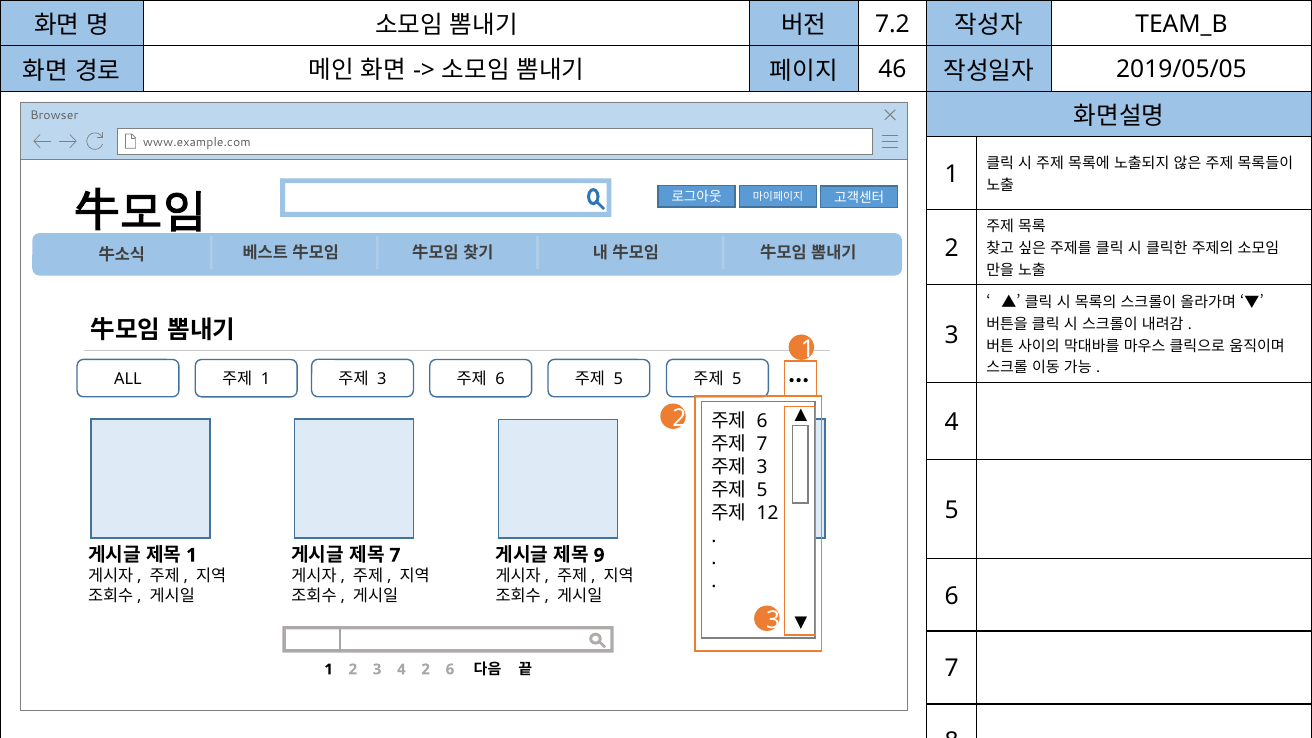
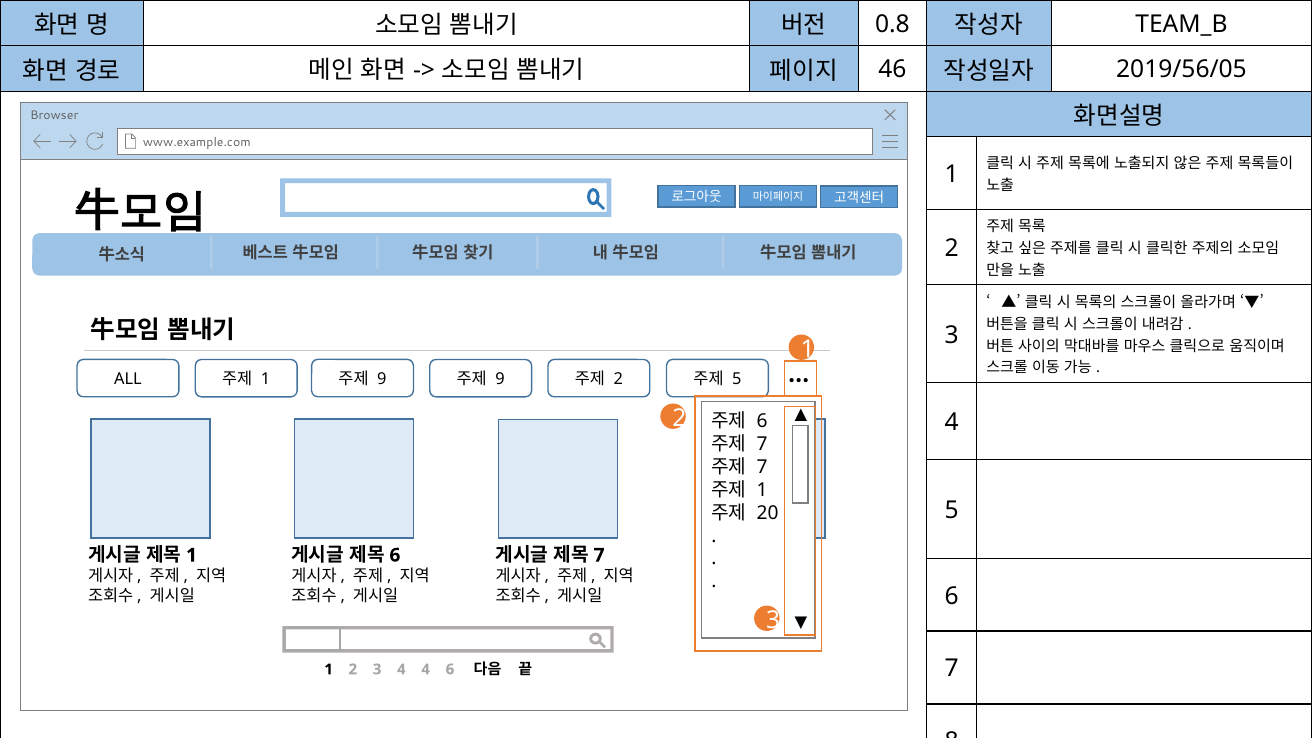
7.2: 7.2 -> 0.8
2019/05/05: 2019/05/05 -> 2019/56/05
3 at (382, 379): 3 -> 9
6 at (500, 379): 6 -> 9
5 at (618, 379): 5 -> 2
3 at (762, 467): 3 -> 7
5 at (762, 490): 5 -> 1
12: 12 -> 20
7 at (395, 555): 7 -> 6
9 at (599, 555): 9 -> 7
4 2: 2 -> 4
